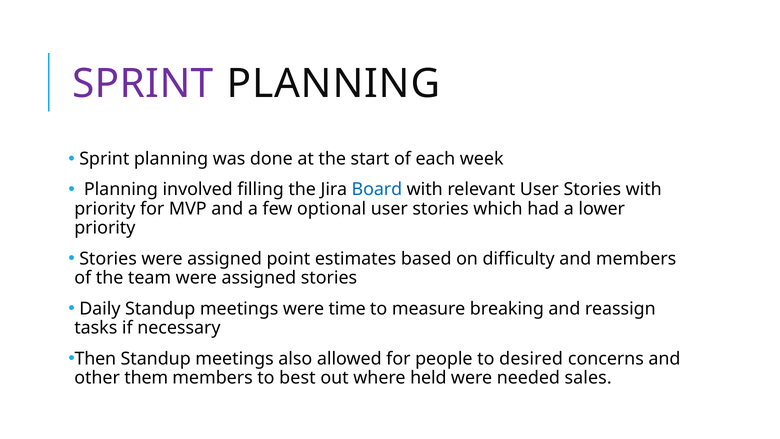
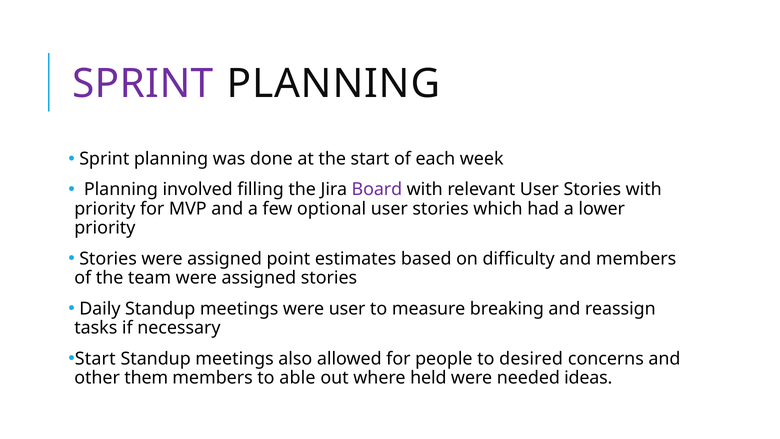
Board colour: blue -> purple
were time: time -> user
Then at (95, 358): Then -> Start
best: best -> able
sales: sales -> ideas
